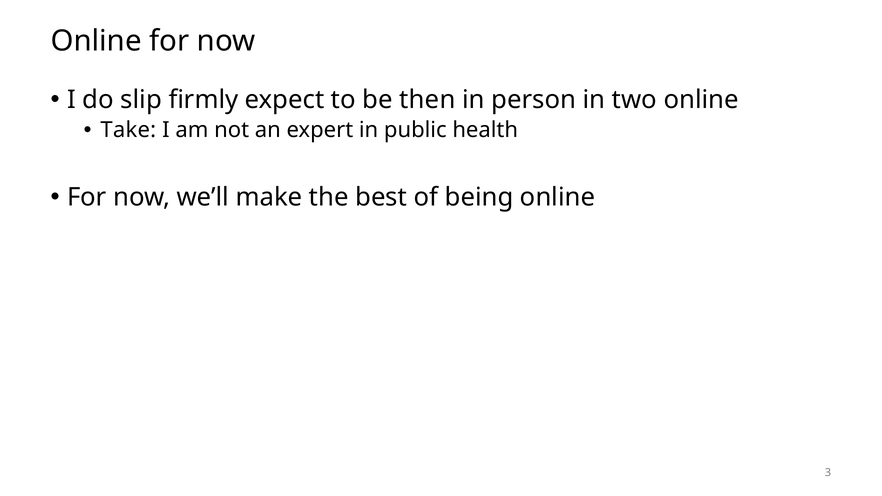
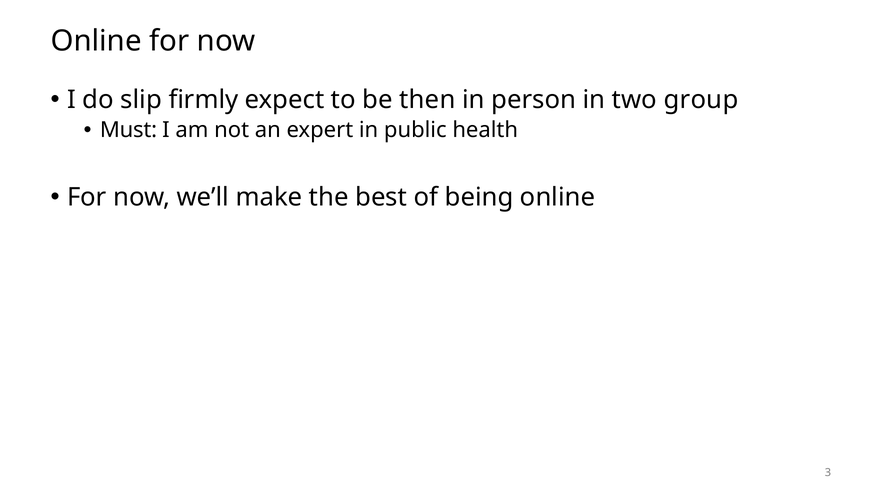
two online: online -> group
Take: Take -> Must
